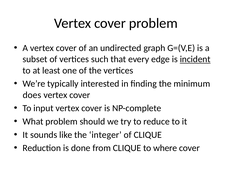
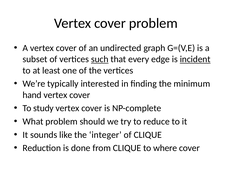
such underline: none -> present
does: does -> hand
input: input -> study
